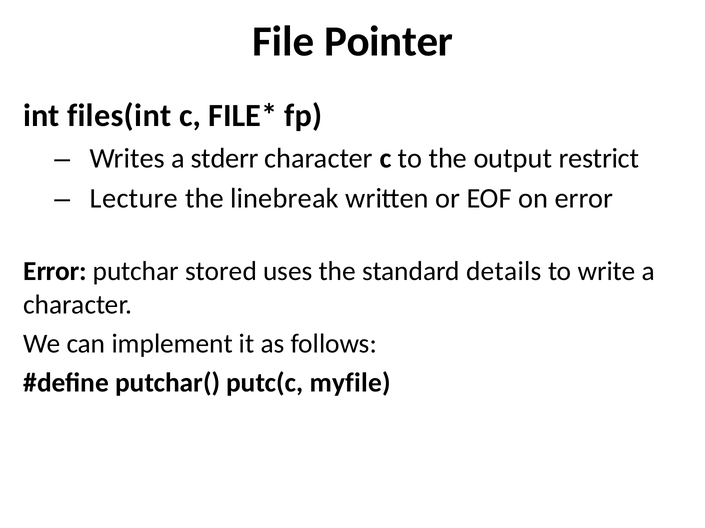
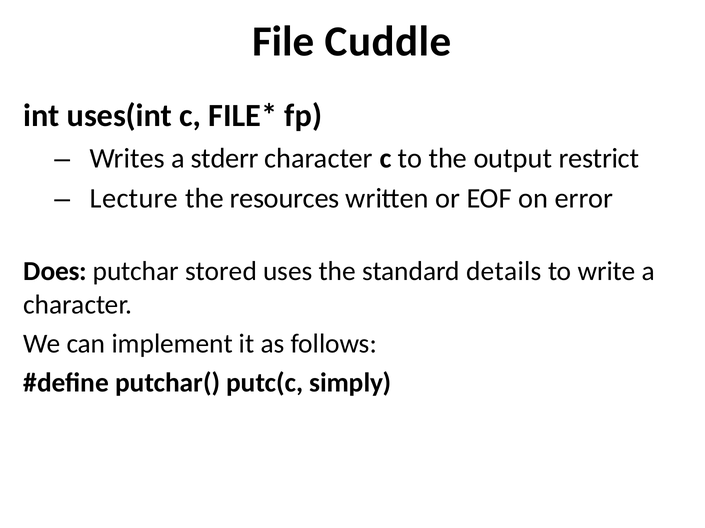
Pointer: Pointer -> Cuddle
files(int: files(int -> uses(int
linebreak: linebreak -> resources
Error at (55, 272): Error -> Does
myfile: myfile -> simply
